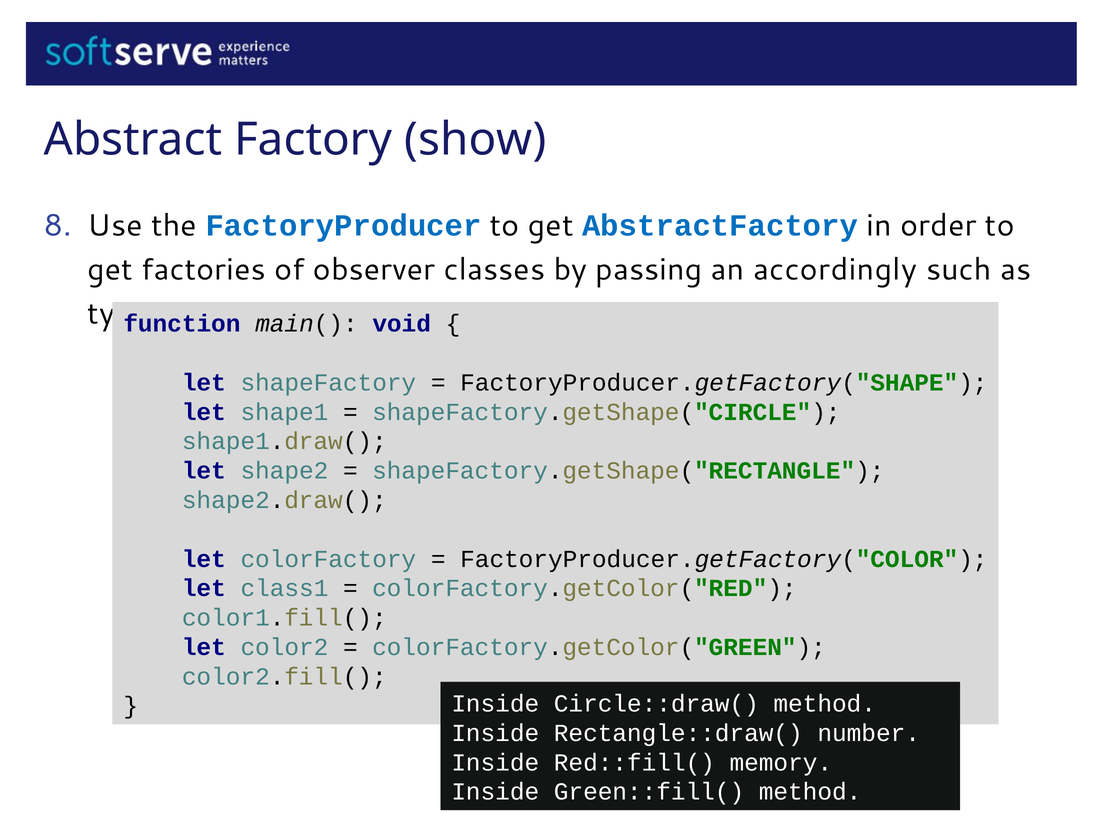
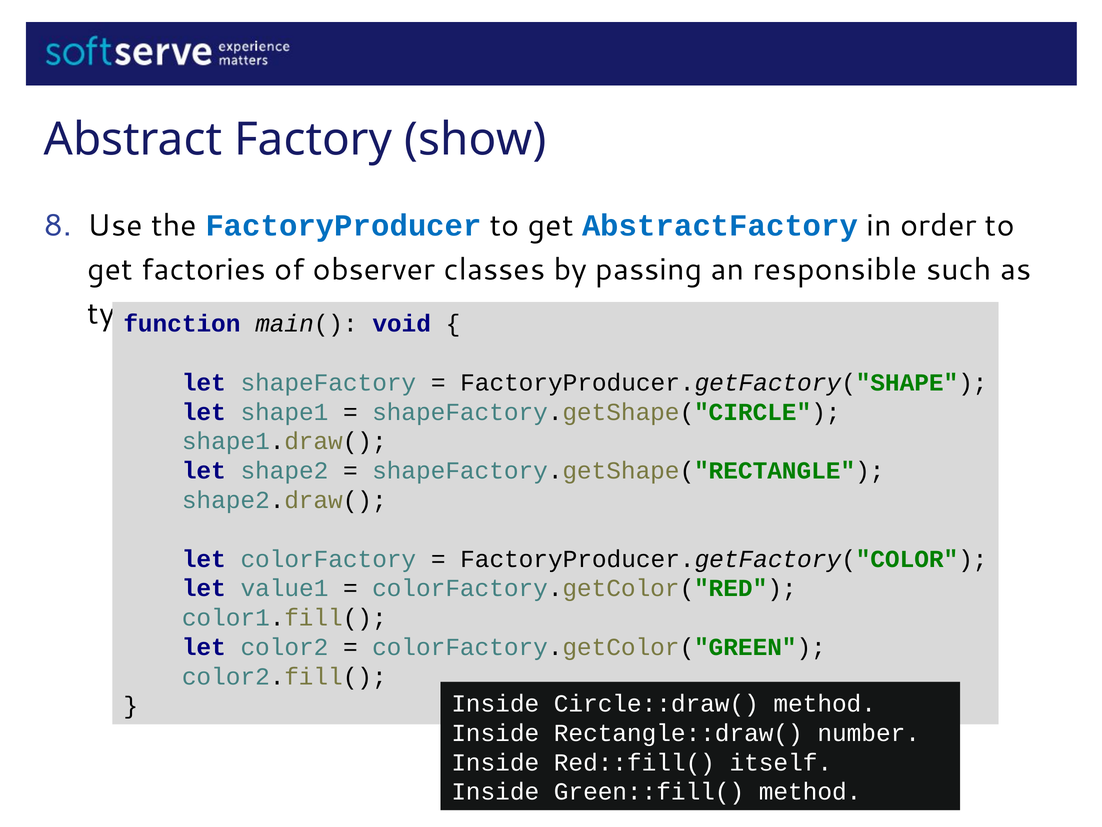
accordingly: accordingly -> responsible
class1: class1 -> value1
memory: memory -> itself
